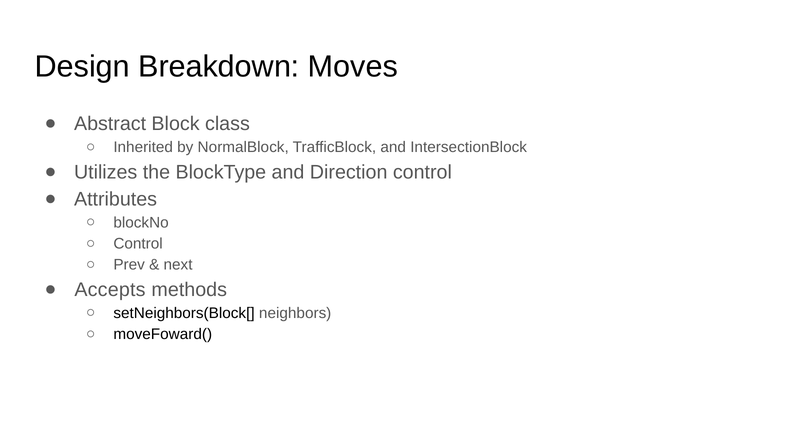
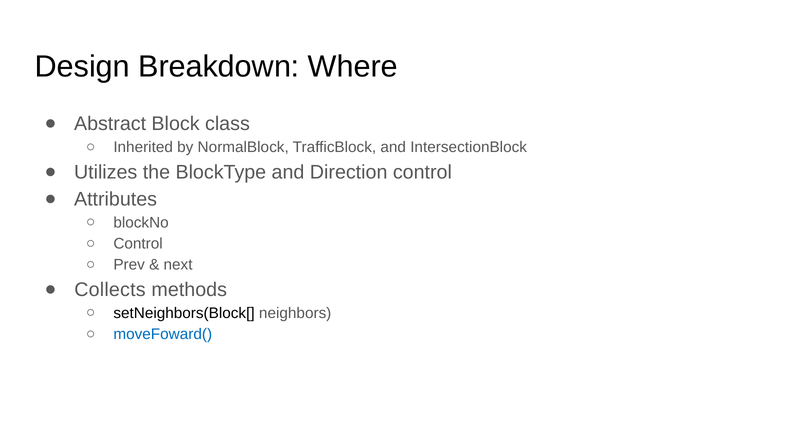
Moves: Moves -> Where
Accepts: Accepts -> Collects
moveFoward( colour: black -> blue
